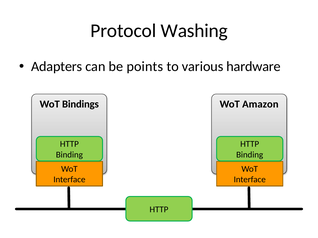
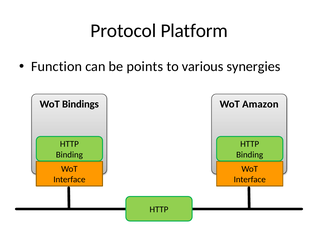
Washing: Washing -> Platform
Adapters: Adapters -> Function
hardware: hardware -> synergies
